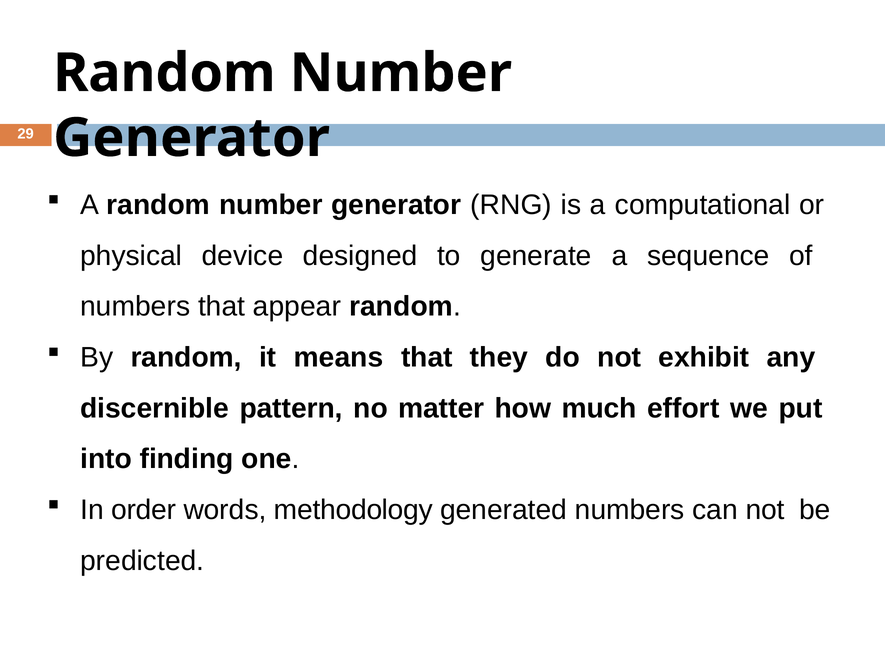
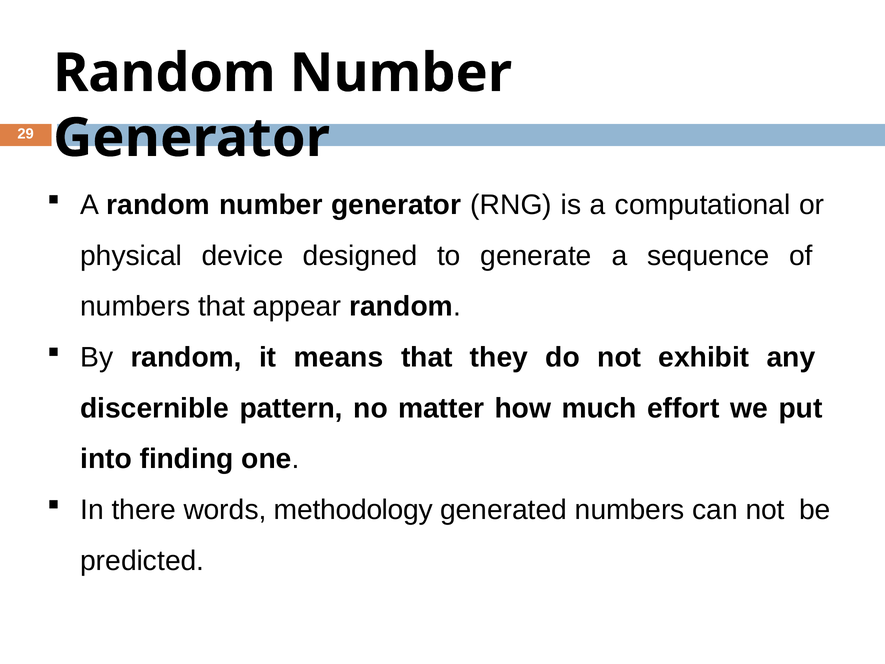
order: order -> there
